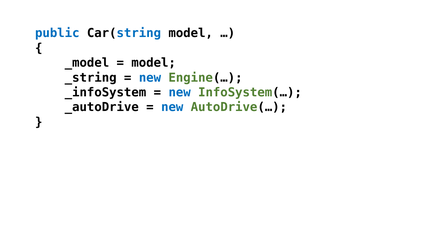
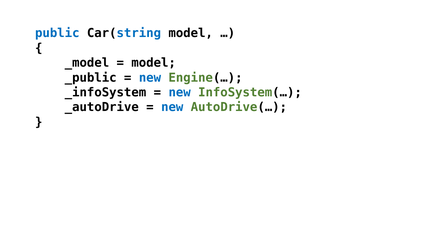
_string: _string -> _public
